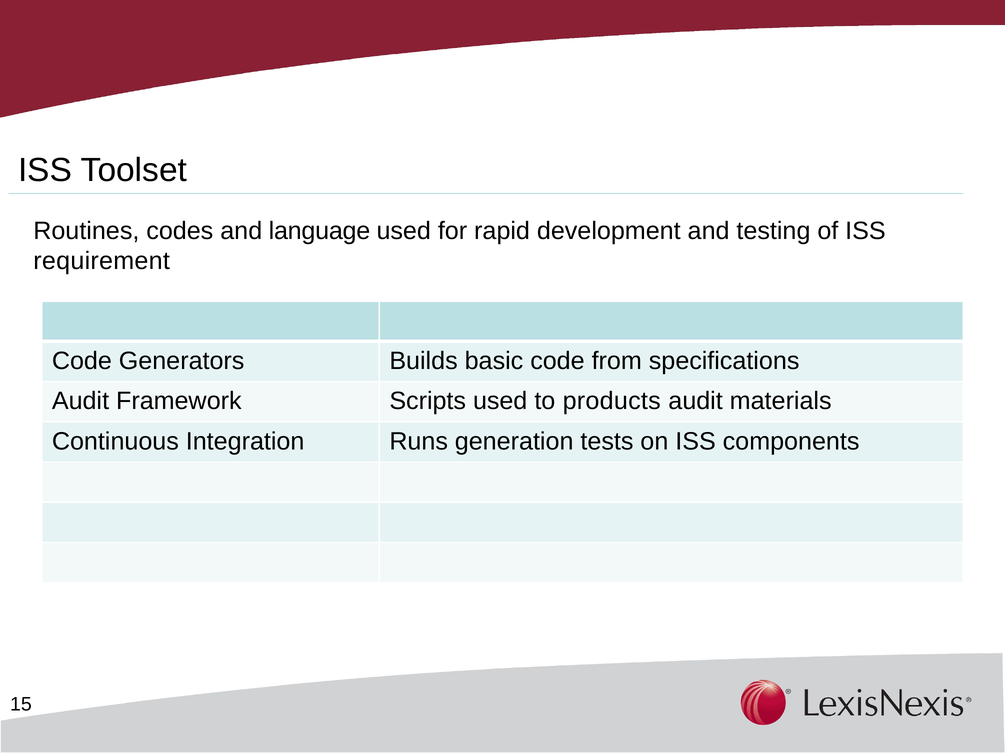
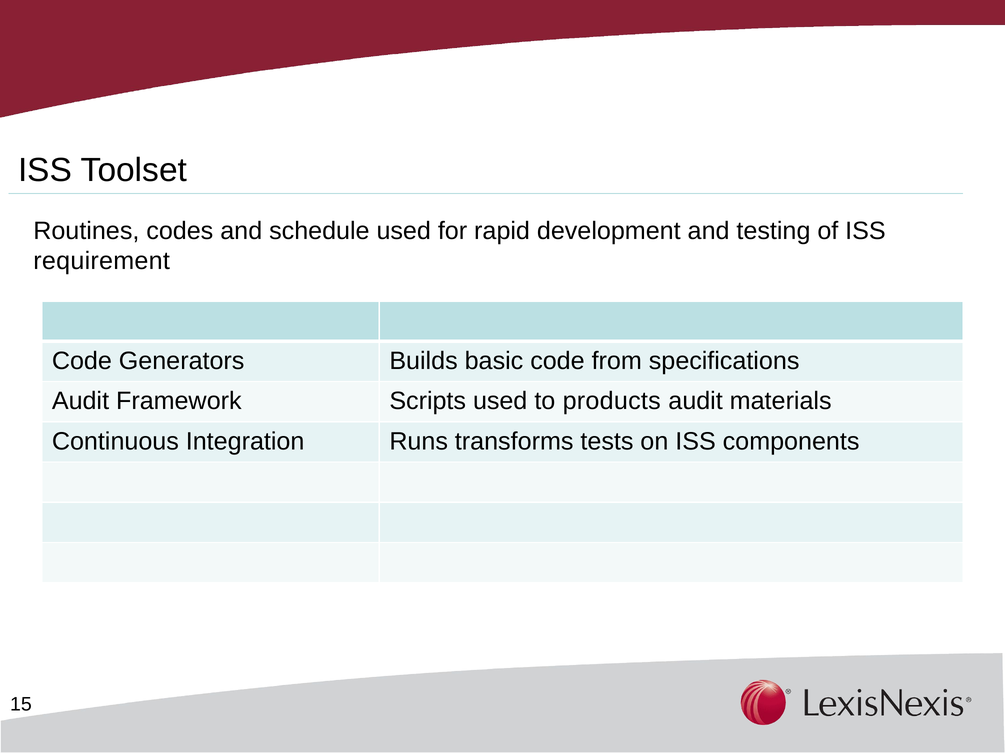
language: language -> schedule
generation: generation -> transforms
